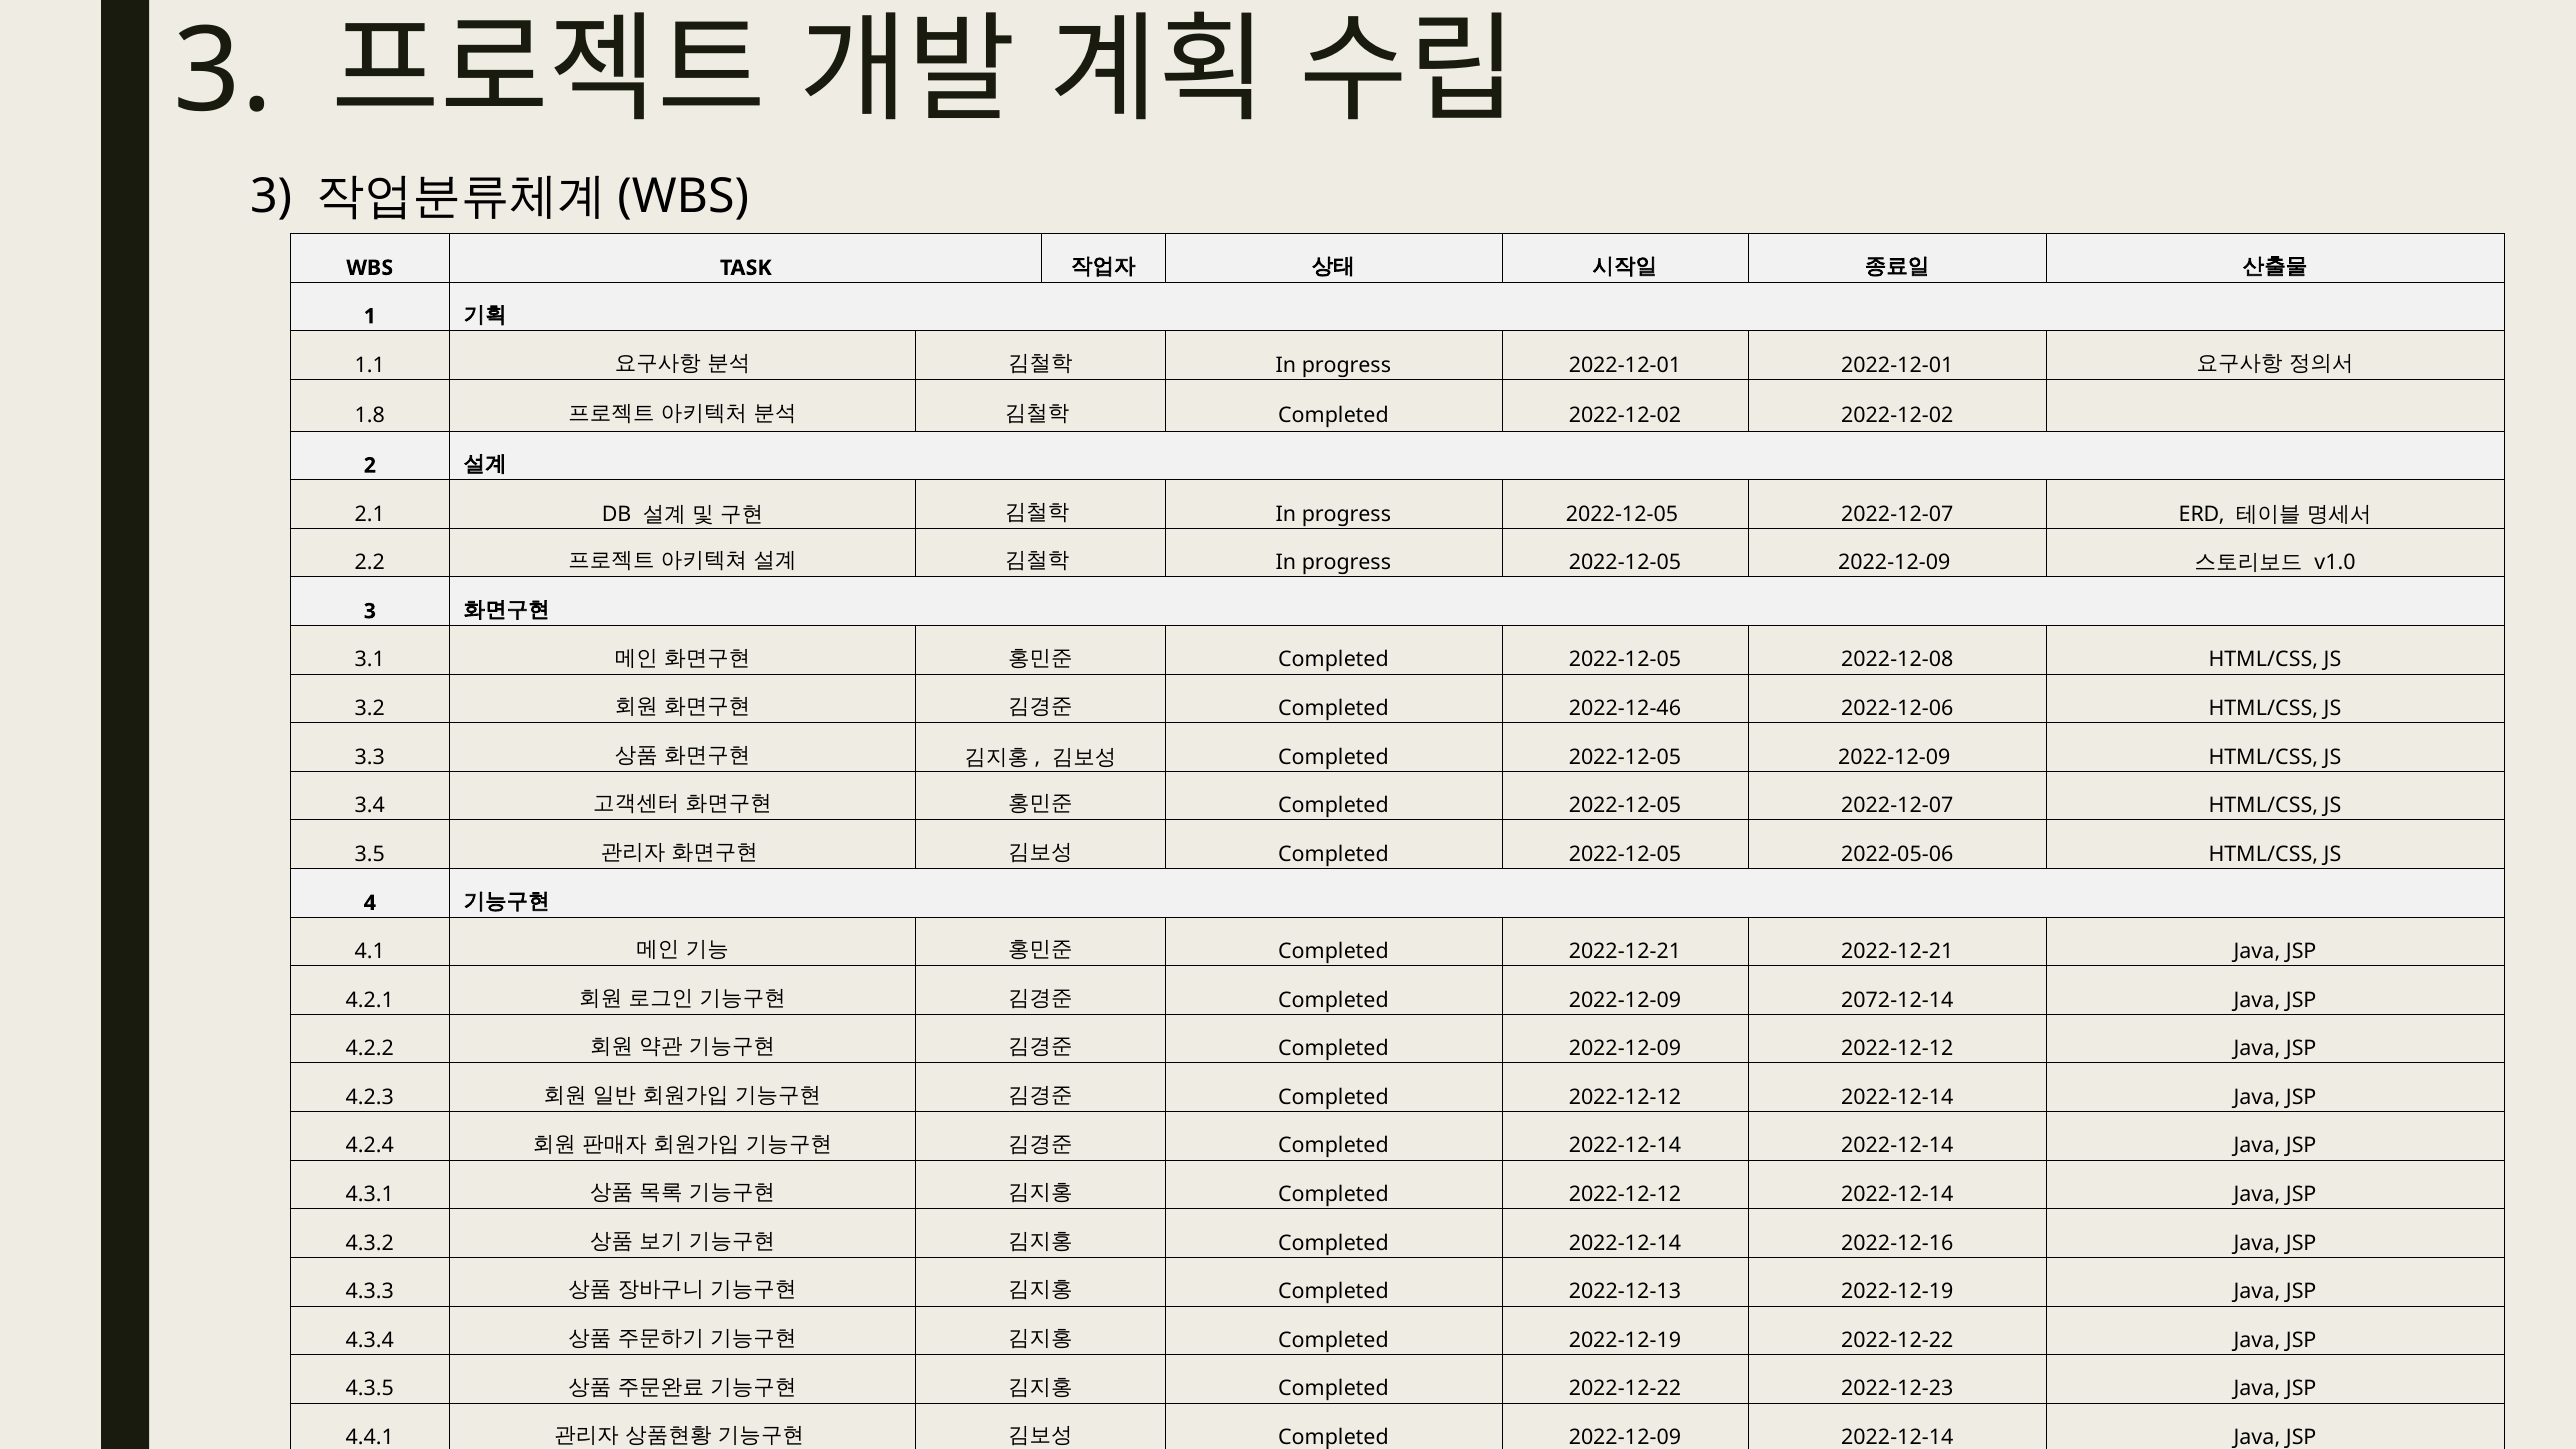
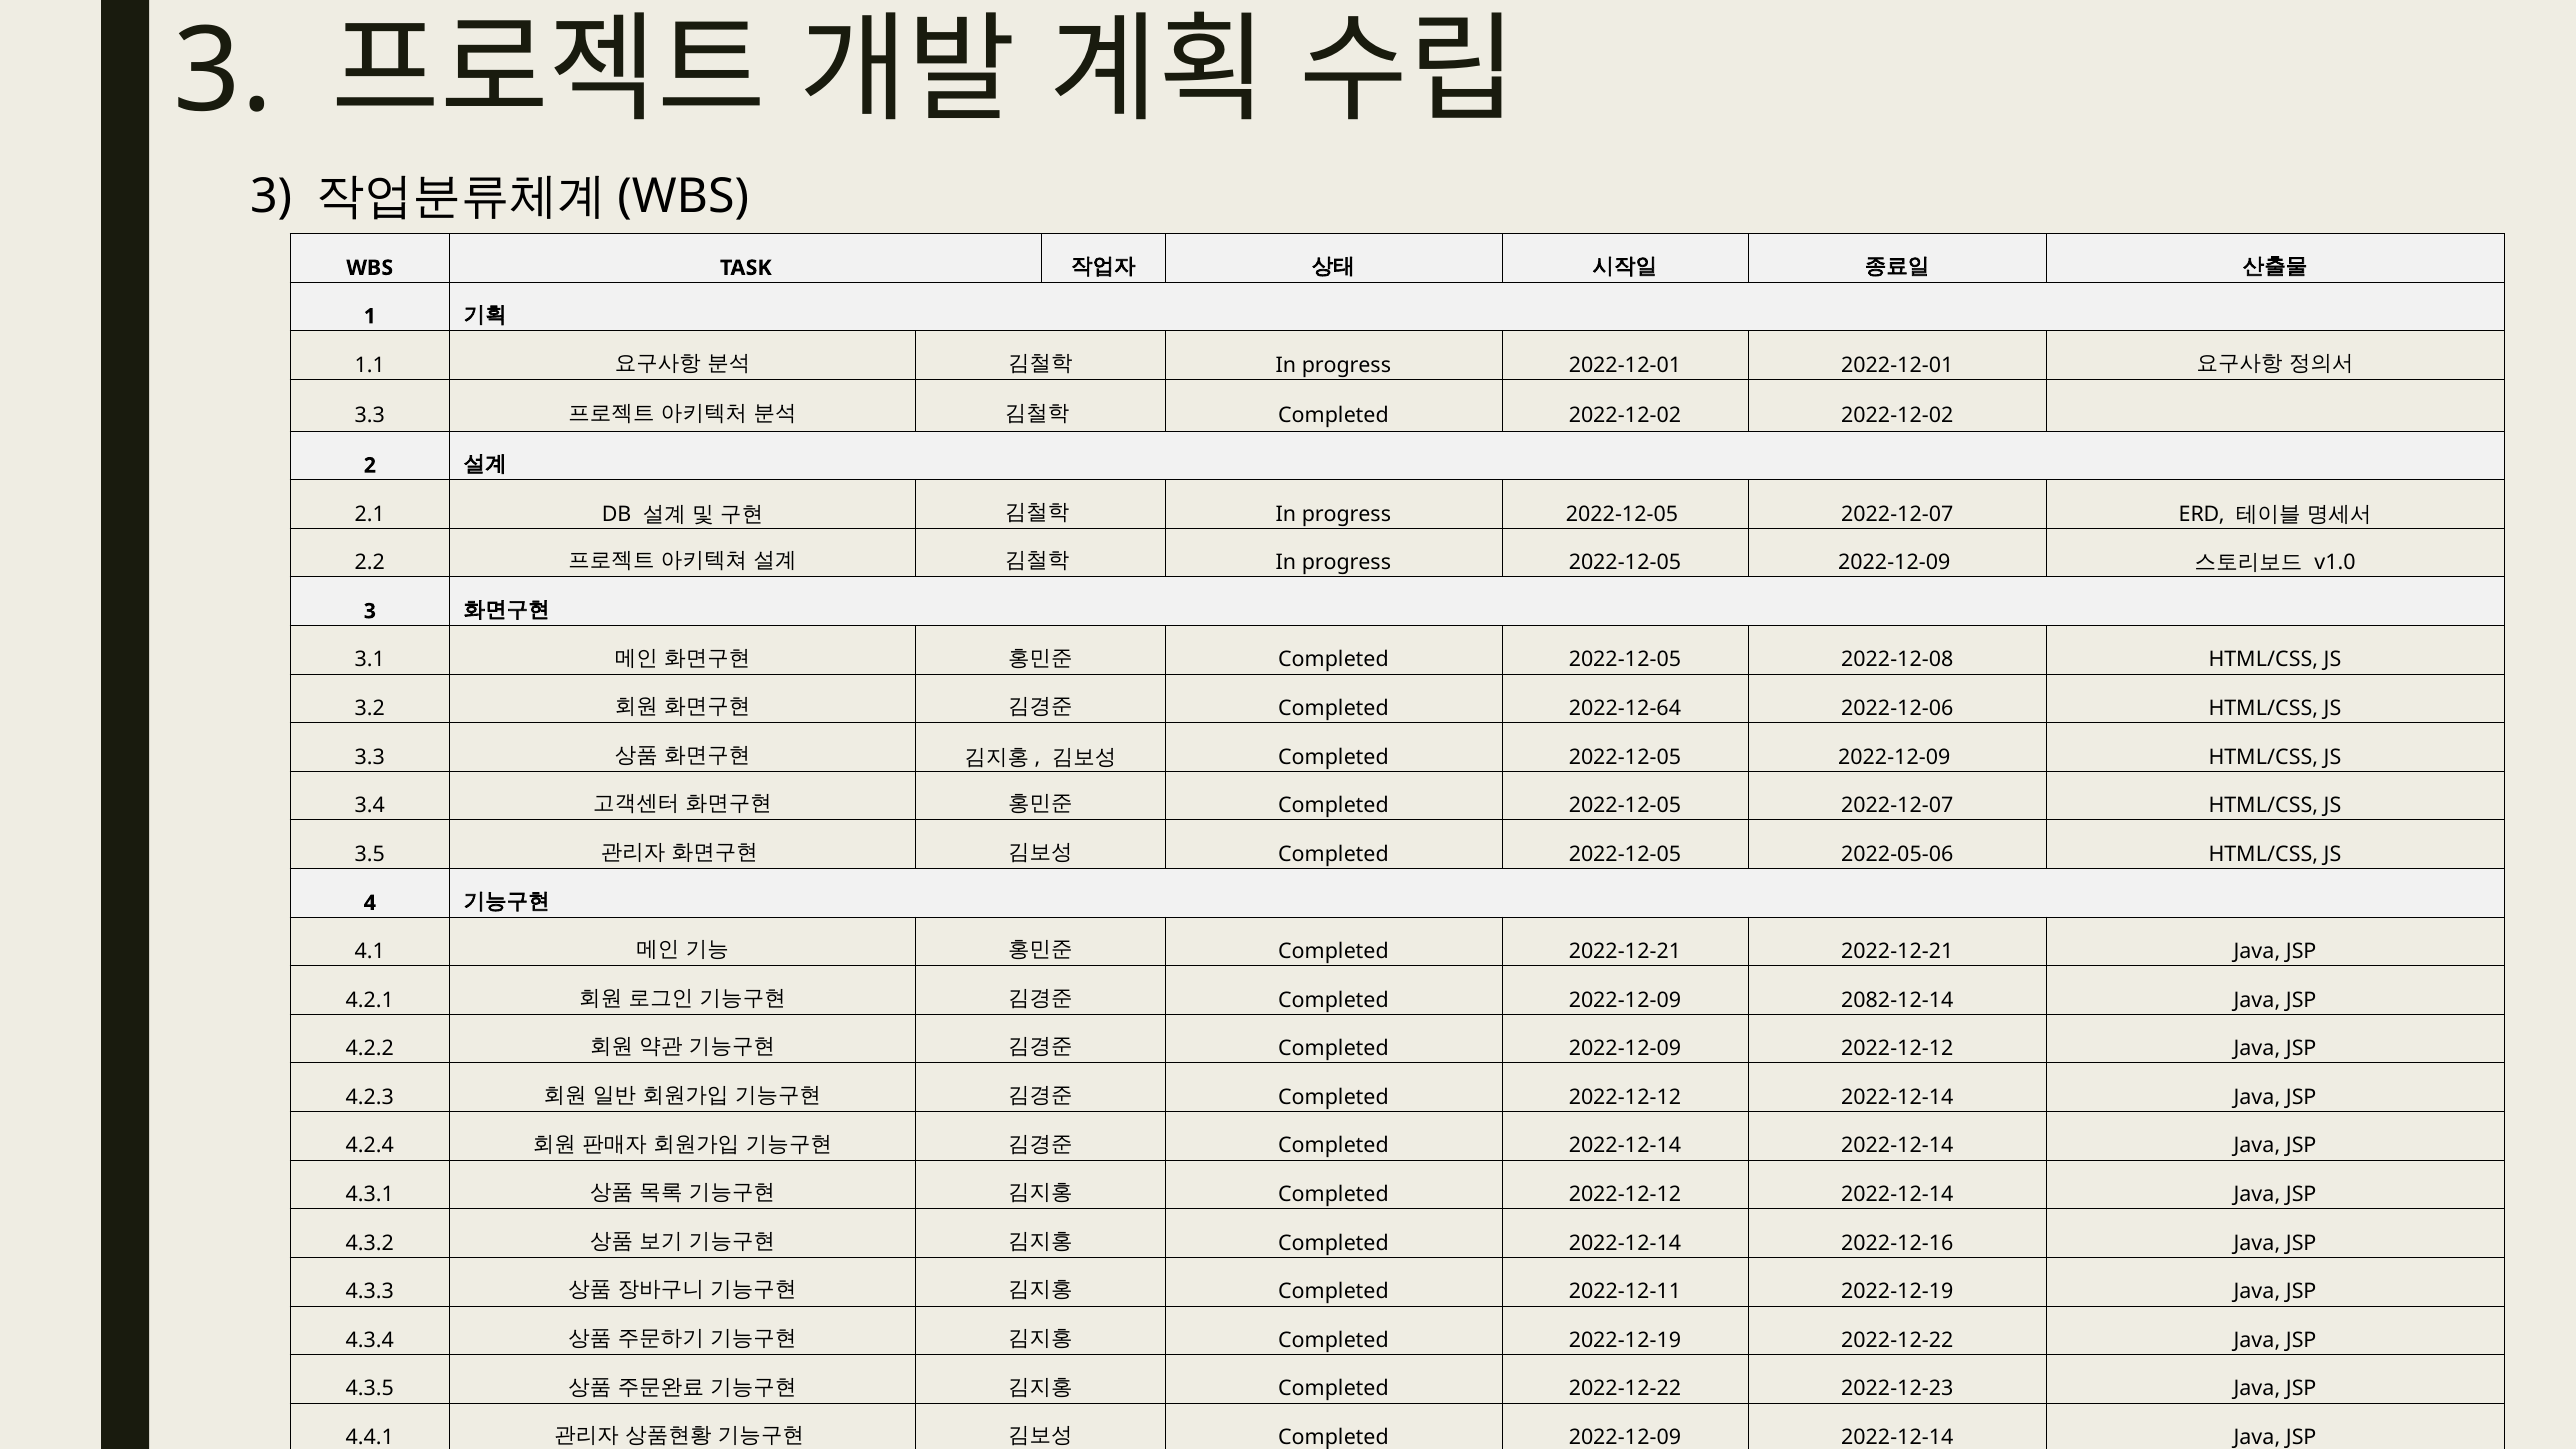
1.8 at (370, 415): 1.8 -> 3.3
2022-12-46: 2022-12-46 -> 2022-12-64
2072-12-14: 2072-12-14 -> 2082-12-14
2022-12-13: 2022-12-13 -> 2022-12-11
